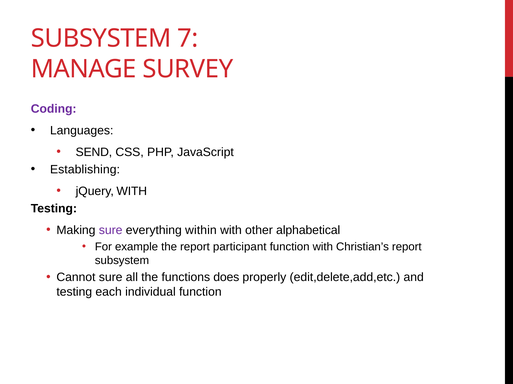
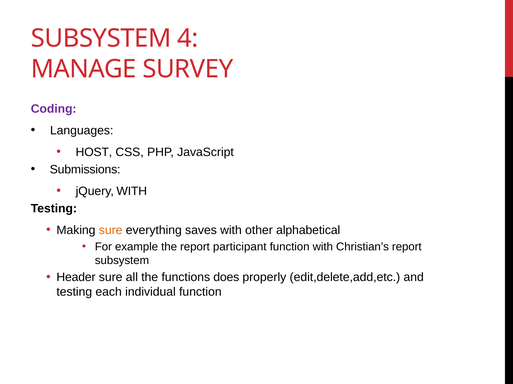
7: 7 -> 4
SEND: SEND -> HOST
Establishing: Establishing -> Submissions
sure at (111, 230) colour: purple -> orange
within: within -> saves
Cannot: Cannot -> Header
